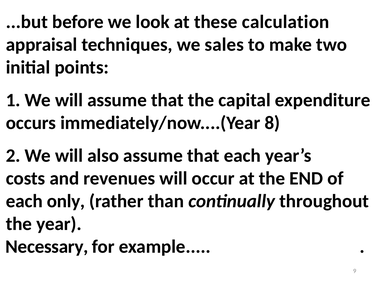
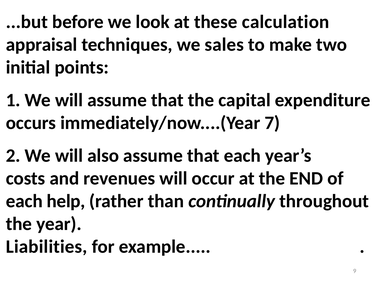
8: 8 -> 7
only: only -> help
Necessary: Necessary -> Liabilities
